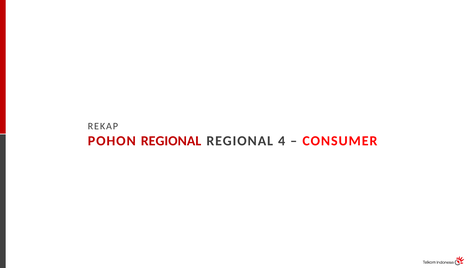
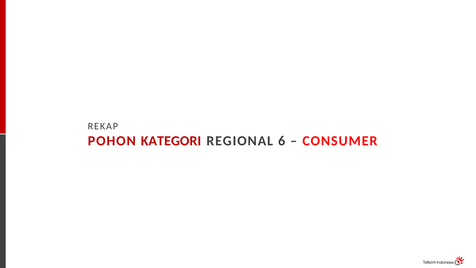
POHON REGIONAL: REGIONAL -> KATEGORI
4: 4 -> 6
